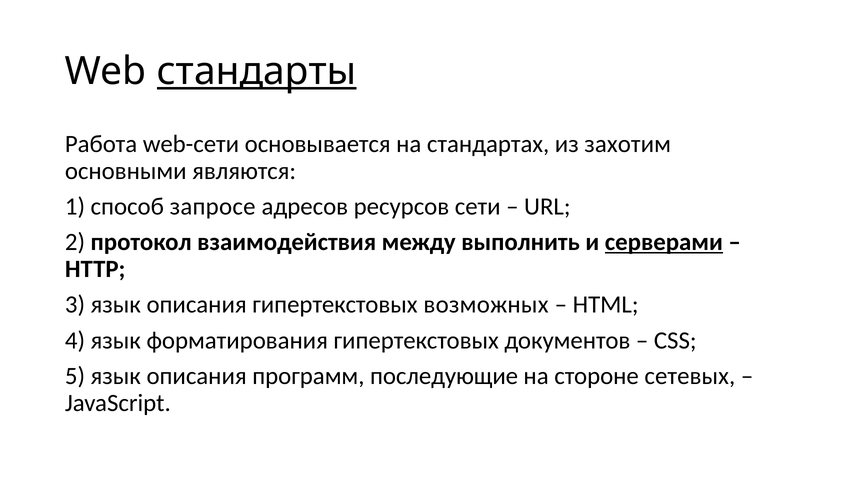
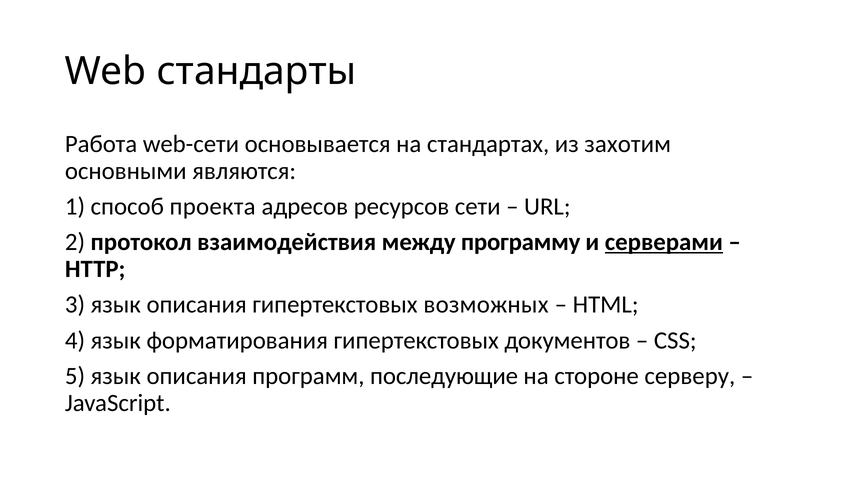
стандарты underline: present -> none
запросе: запросе -> проекта
выполнить: выполнить -> программу
сетевых: сетевых -> серверу
